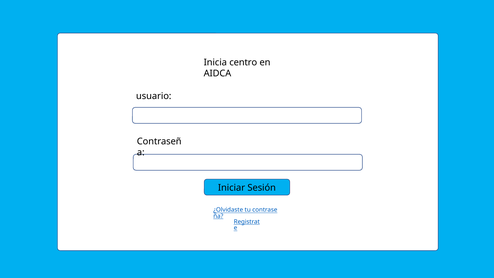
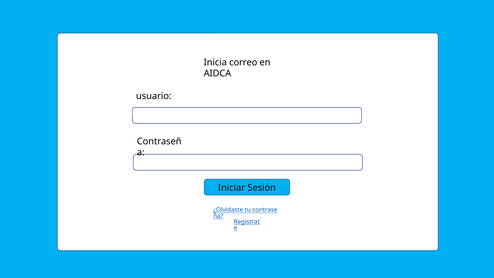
centro: centro -> correo
